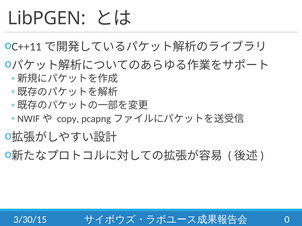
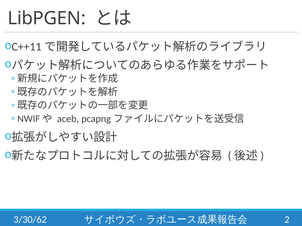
copy: copy -> aceb
3/30/15: 3/30/15 -> 3/30/62
0: 0 -> 2
